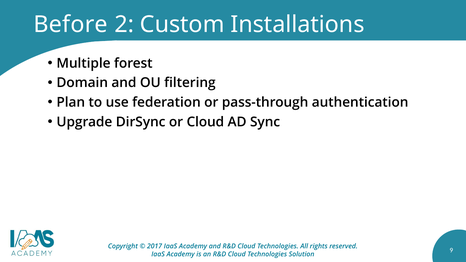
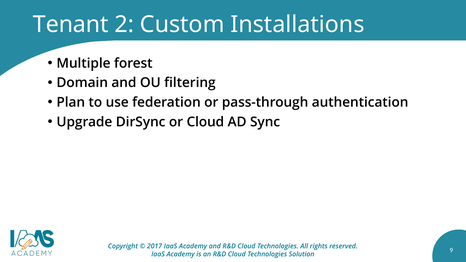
Before: Before -> Tenant
